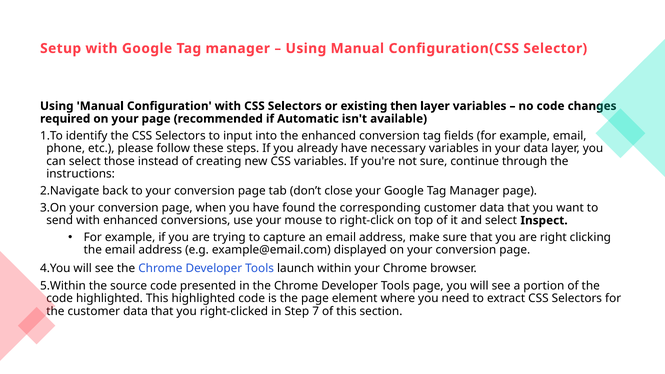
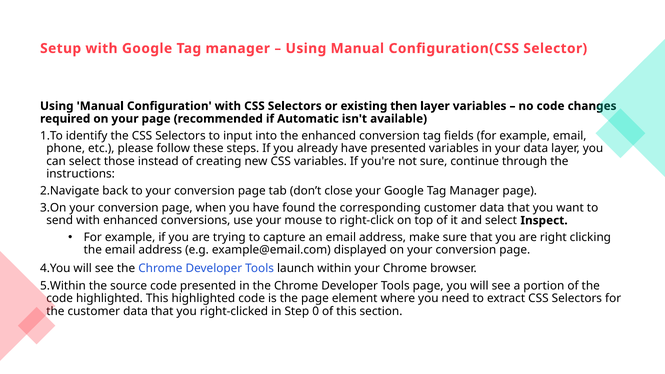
have necessary: necessary -> presented
7: 7 -> 0
